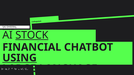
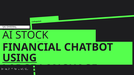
STOCK underline: present -> none
